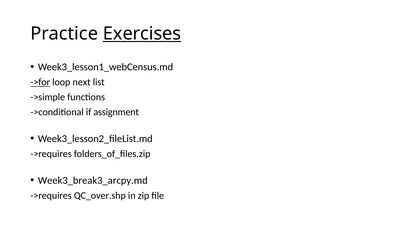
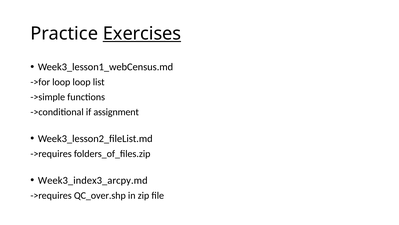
->for underline: present -> none
loop next: next -> loop
Week3_break3_arcpy.md: Week3_break3_arcpy.md -> Week3_index3_arcpy.md
